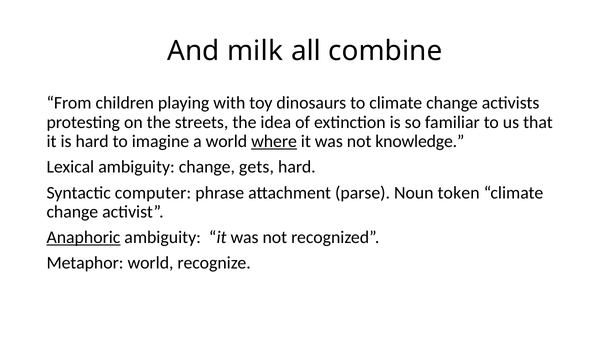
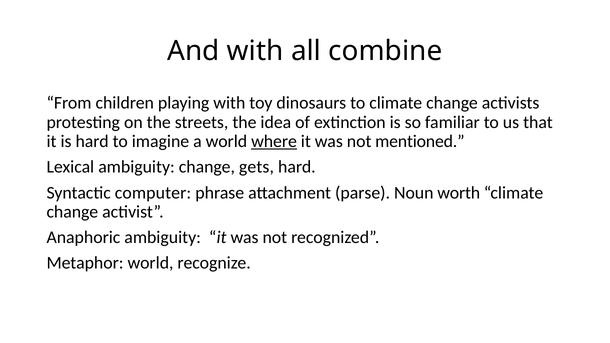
And milk: milk -> with
knowledge: knowledge -> mentioned
token: token -> worth
Anaphoric underline: present -> none
